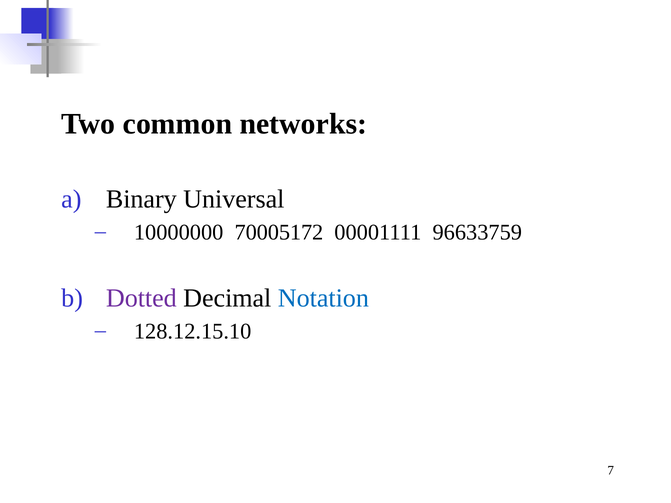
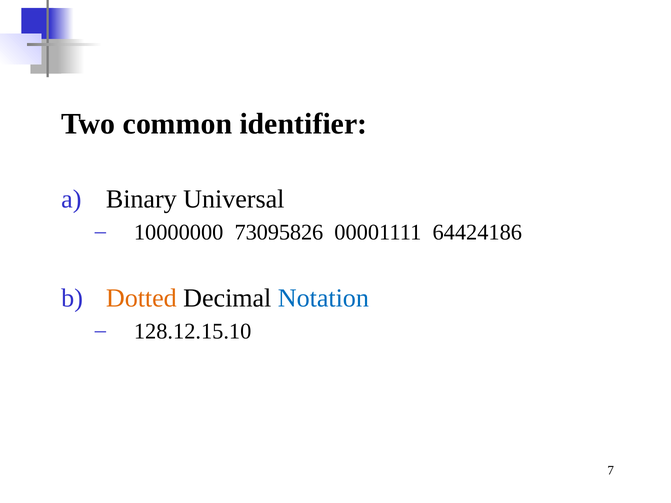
networks: networks -> identifier
70005172: 70005172 -> 73095826
96633759: 96633759 -> 64424186
Dotted colour: purple -> orange
